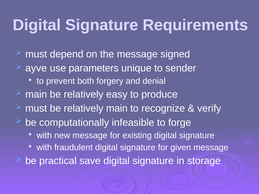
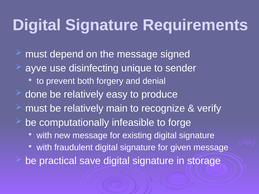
parameters: parameters -> disinfecting
main at (36, 94): main -> done
